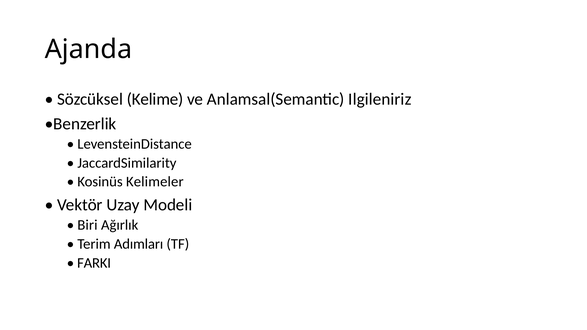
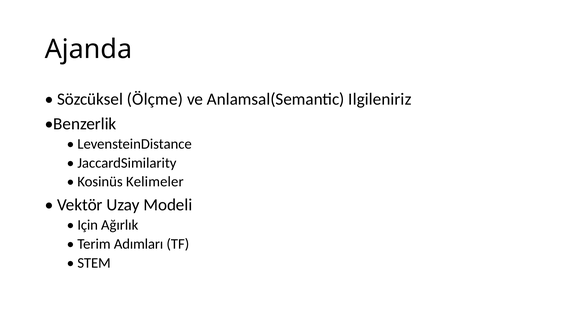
Kelime: Kelime -> Ölçme
Biri: Biri -> Için
FARKI: FARKI -> STEM
